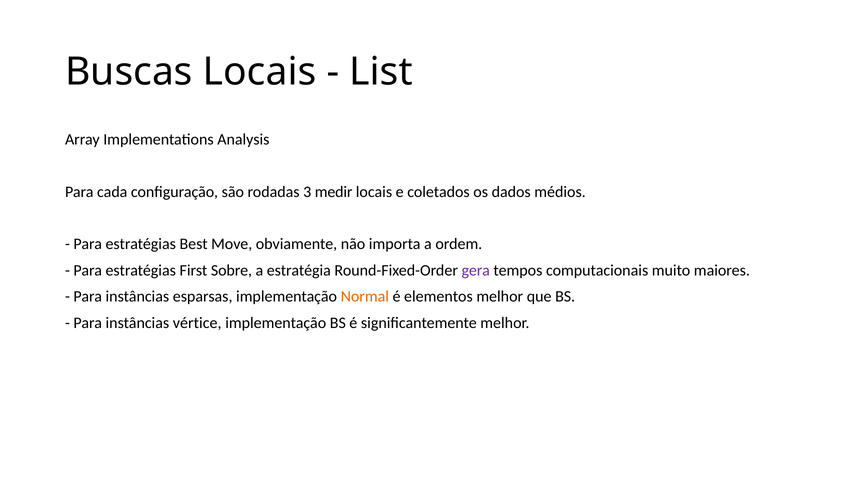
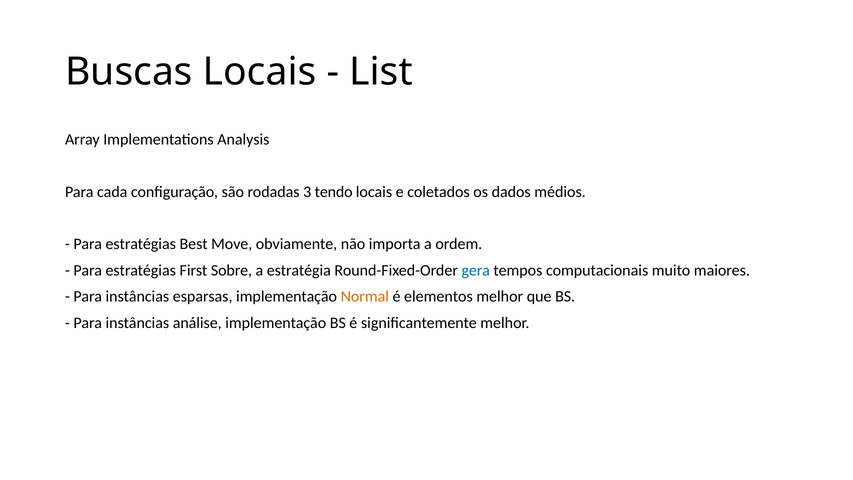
medir: medir -> tendo
gera colour: purple -> blue
vértice: vértice -> análise
